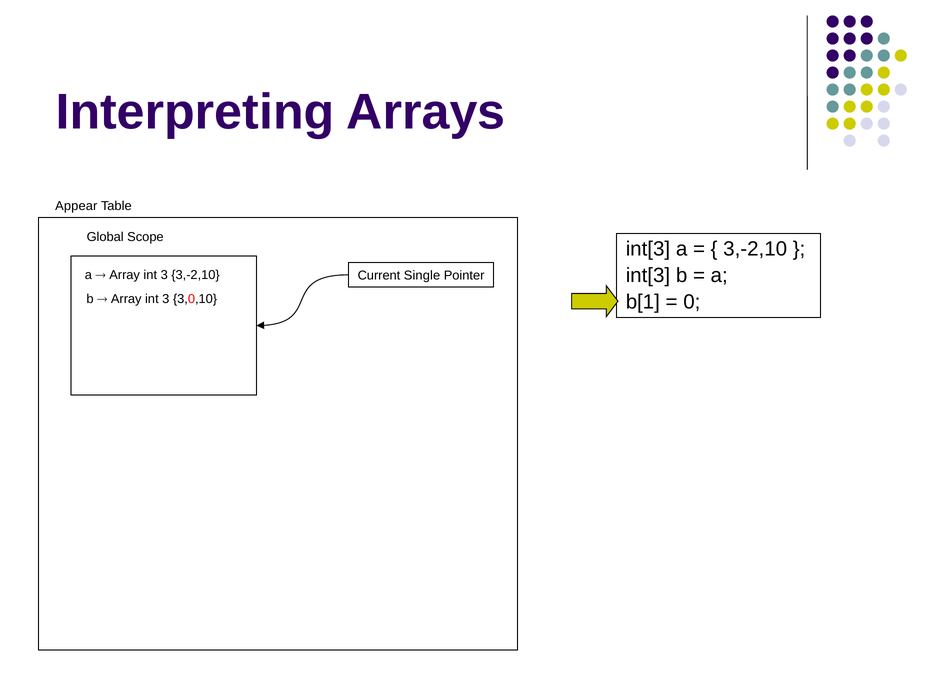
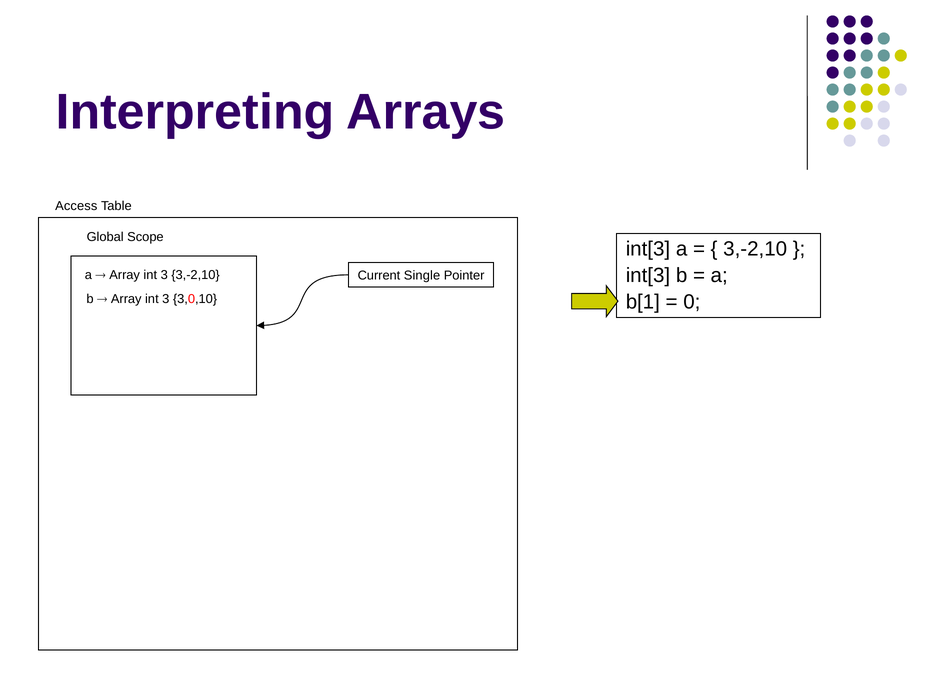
Appear: Appear -> Access
